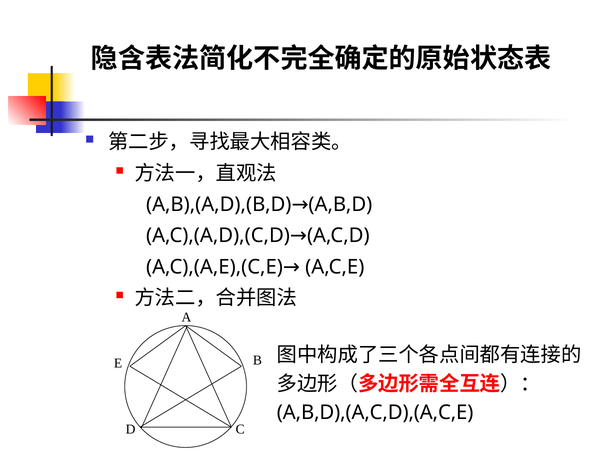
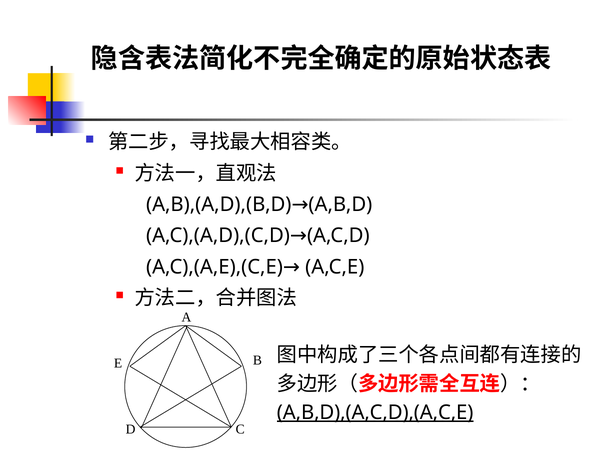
A,B,D),(A,C,D),(A,C,E underline: none -> present
